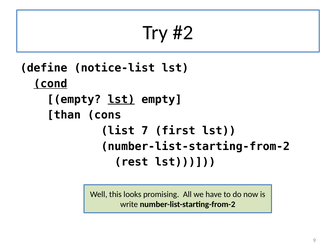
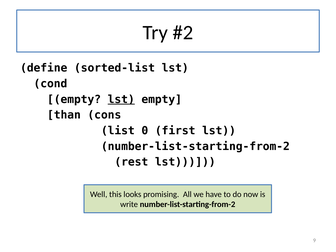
notice-list: notice-list -> sorted-list
cond underline: present -> none
7: 7 -> 0
